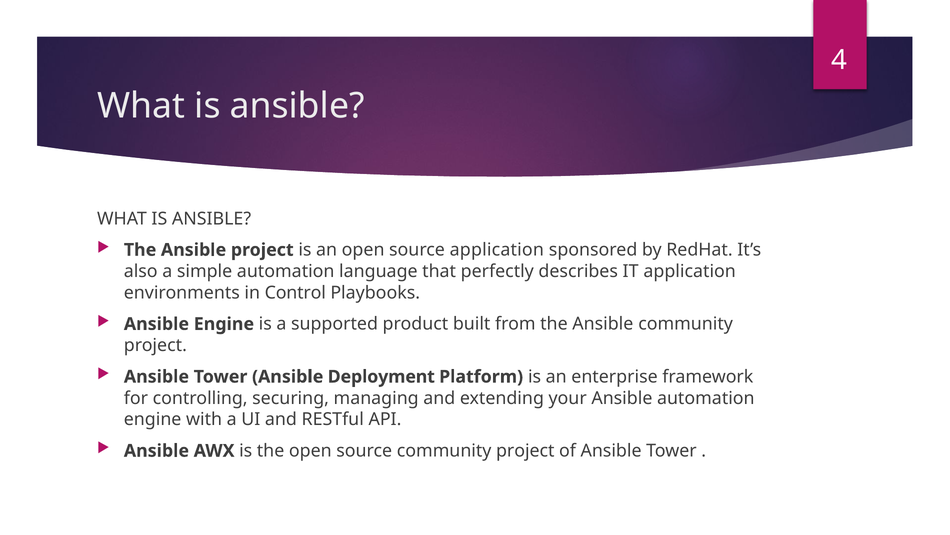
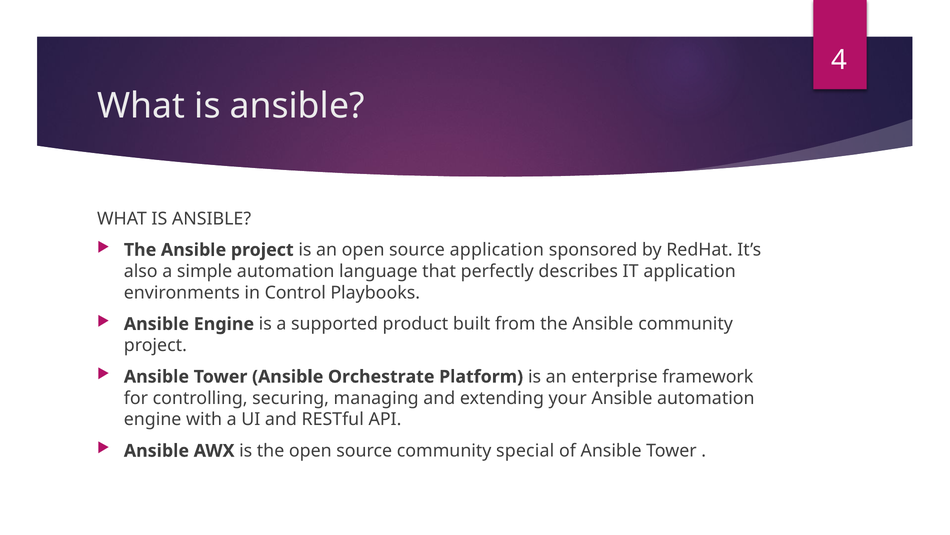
Deployment: Deployment -> Orchestrate
source community project: project -> special
